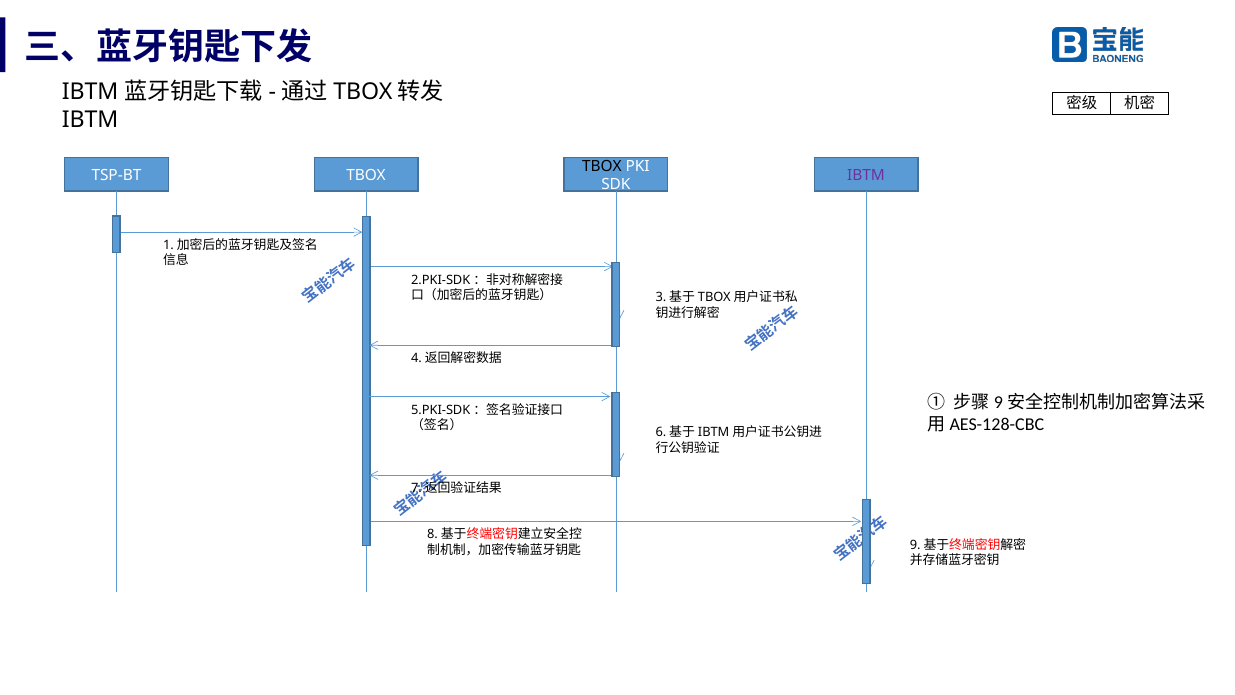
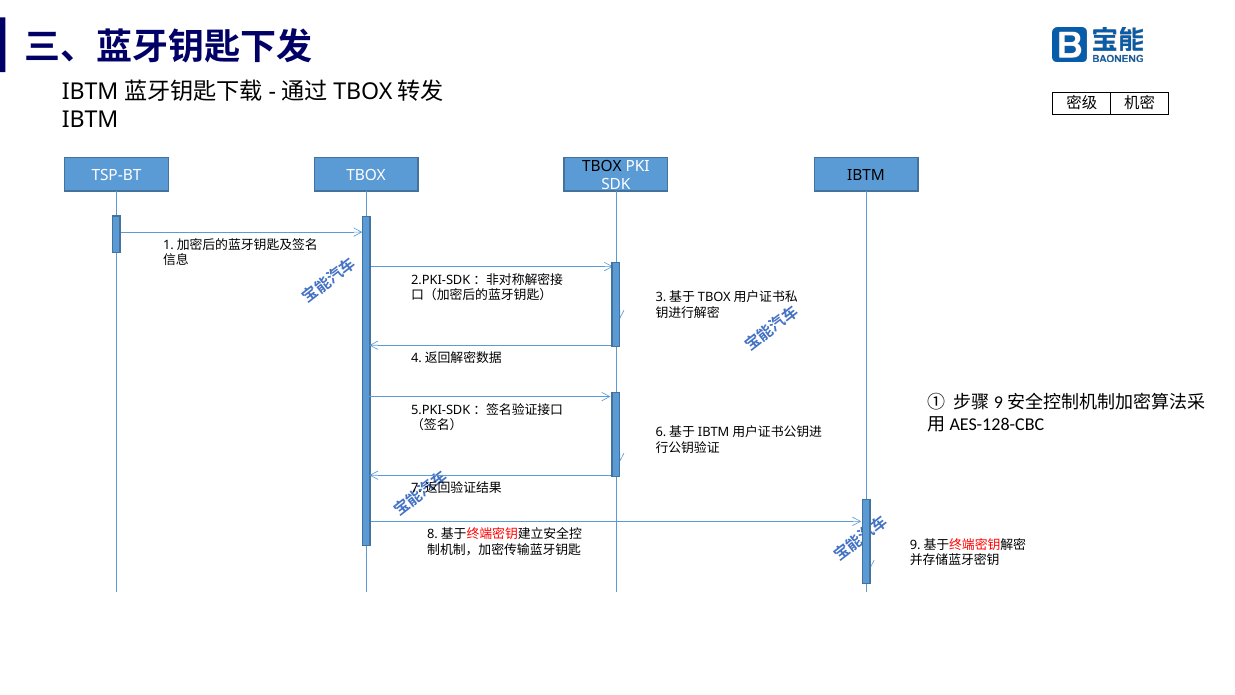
IBTM at (866, 175) colour: purple -> black
